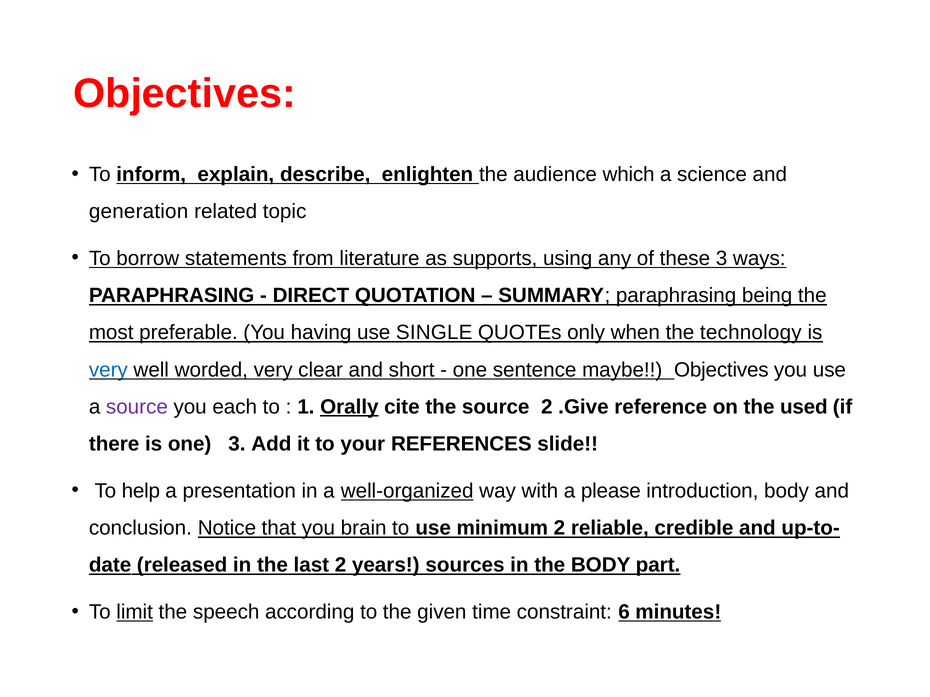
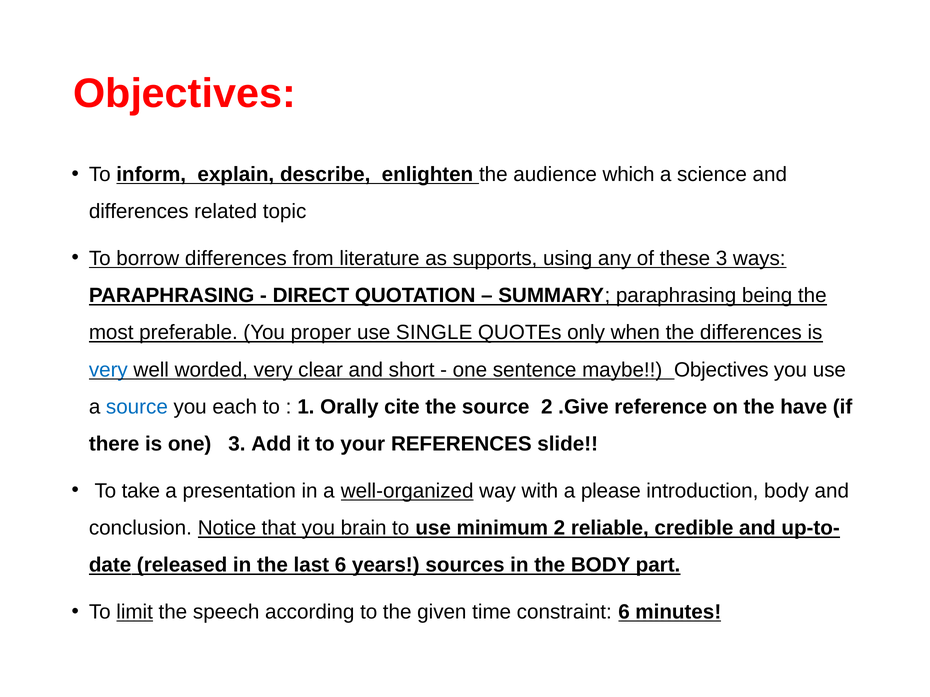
generation at (139, 212): generation -> differences
borrow statements: statements -> differences
having: having -> proper
the technology: technology -> differences
source at (137, 407) colour: purple -> blue
Orally underline: present -> none
used: used -> have
help: help -> take
last 2: 2 -> 6
